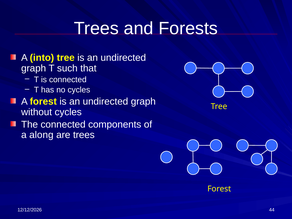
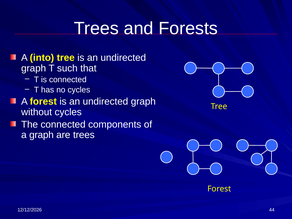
a along: along -> graph
